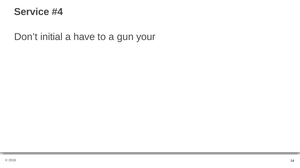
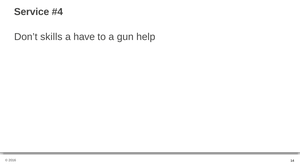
initial: initial -> skills
your: your -> help
